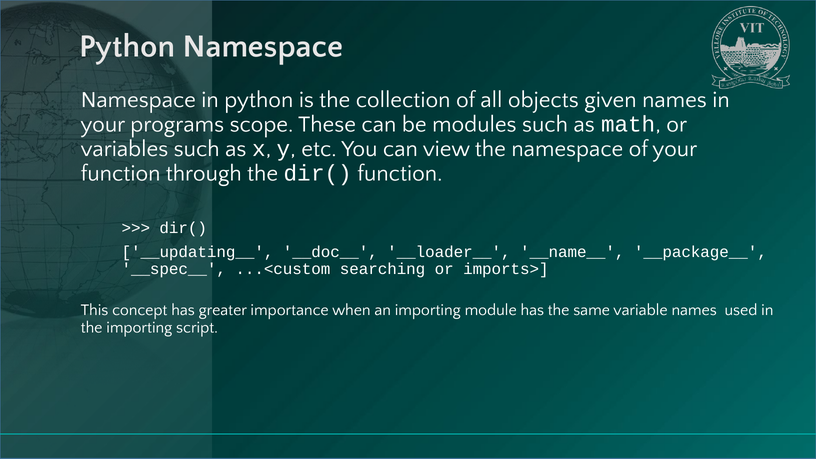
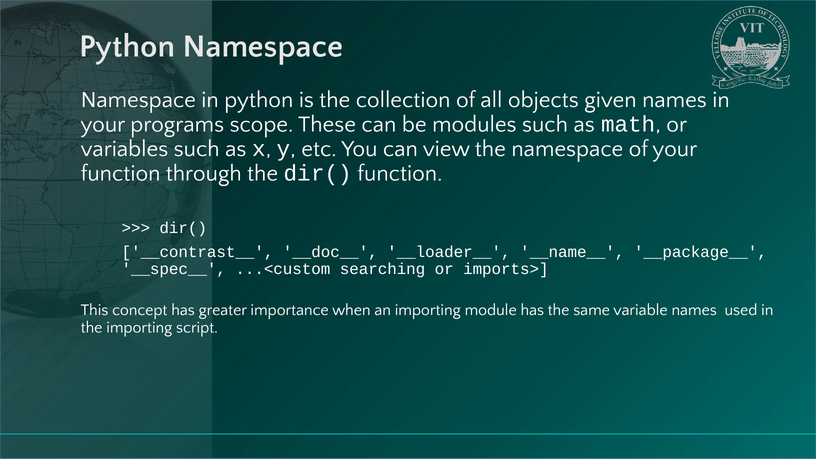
__updating__: __updating__ -> __contrast__
